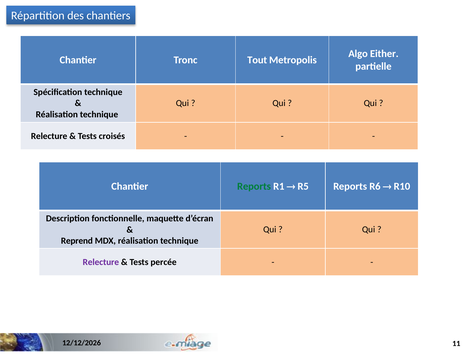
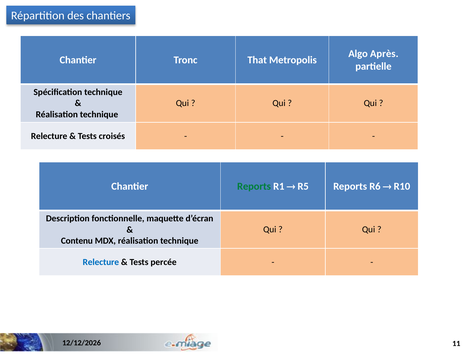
Either: Either -> Après
Tout: Tout -> That
Reprend: Reprend -> Contenu
Relecture at (101, 262) colour: purple -> blue
